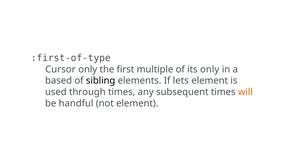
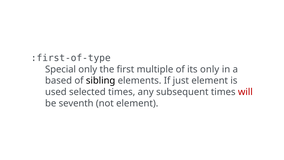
Cursor: Cursor -> Special
lets: lets -> just
through: through -> selected
will colour: orange -> red
handful: handful -> seventh
